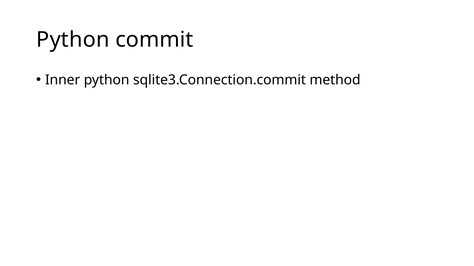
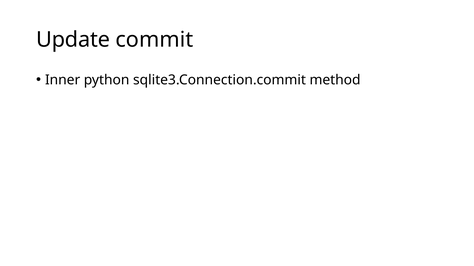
Python at (73, 40): Python -> Update
